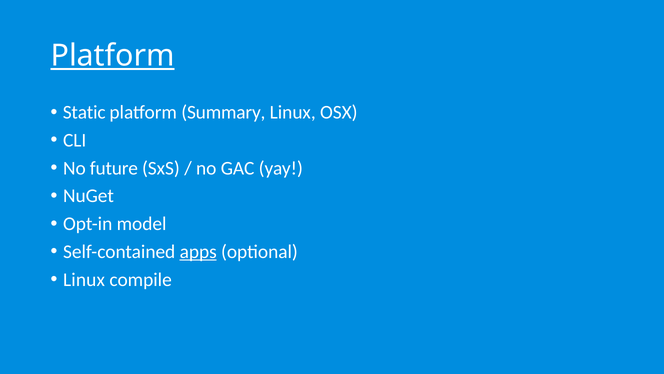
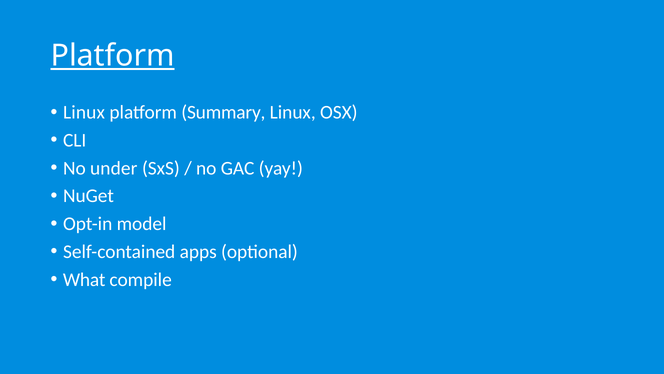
Static at (84, 112): Static -> Linux
future: future -> under
apps underline: present -> none
Linux at (84, 279): Linux -> What
